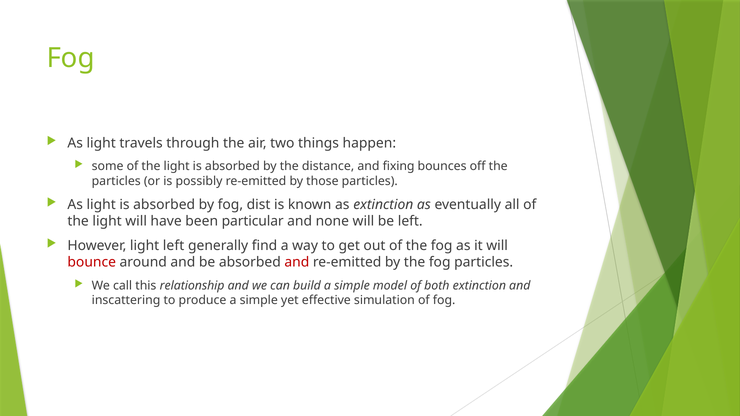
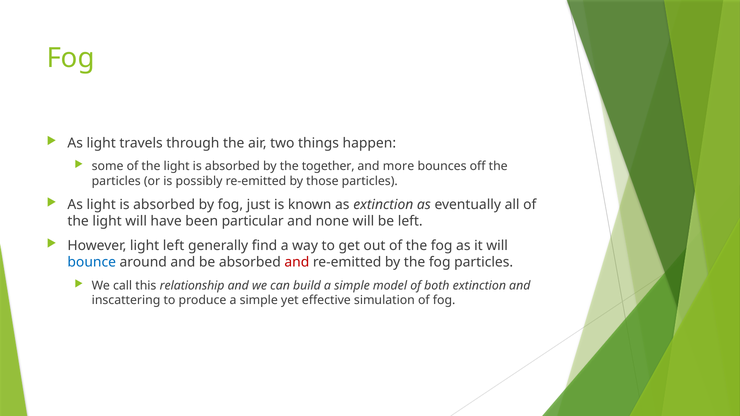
distance: distance -> together
fixing: fixing -> more
dist: dist -> just
bounce colour: red -> blue
